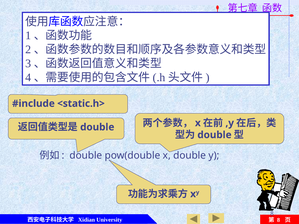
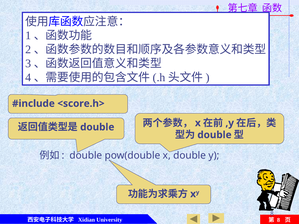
<static.h>: <static.h> -> <score.h>
